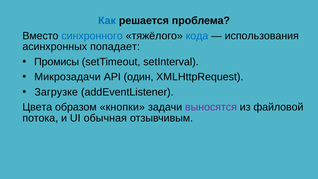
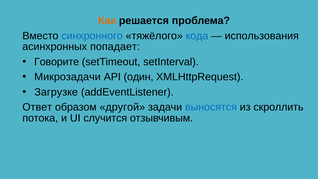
Как colour: blue -> orange
Промисы: Промисы -> Говорите
Цвета: Цвета -> Ответ
кнопки: кнопки -> другой
выносятся colour: purple -> blue
файловой: файловой -> скроллить
обычная: обычная -> случится
